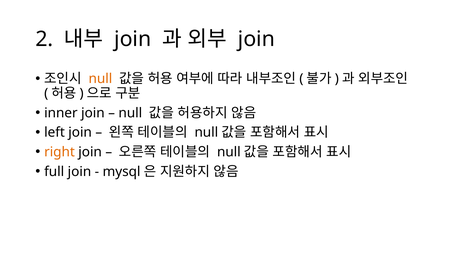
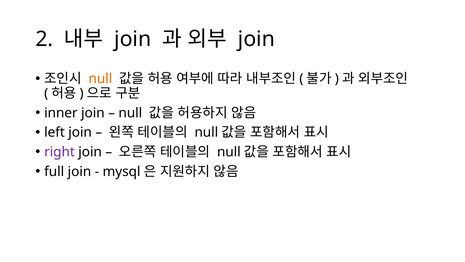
right colour: orange -> purple
